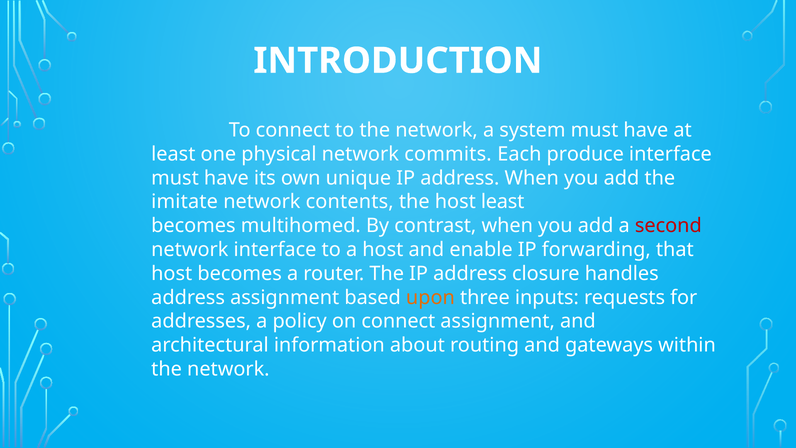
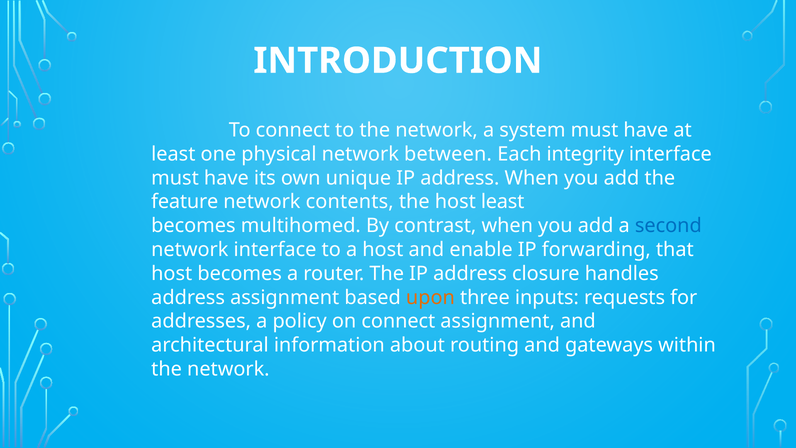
commits: commits -> between
produce: produce -> integrity
imitate: imitate -> feature
second colour: red -> blue
